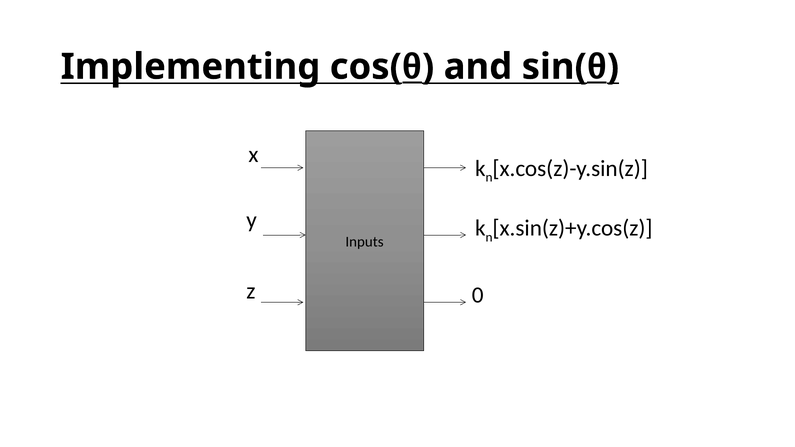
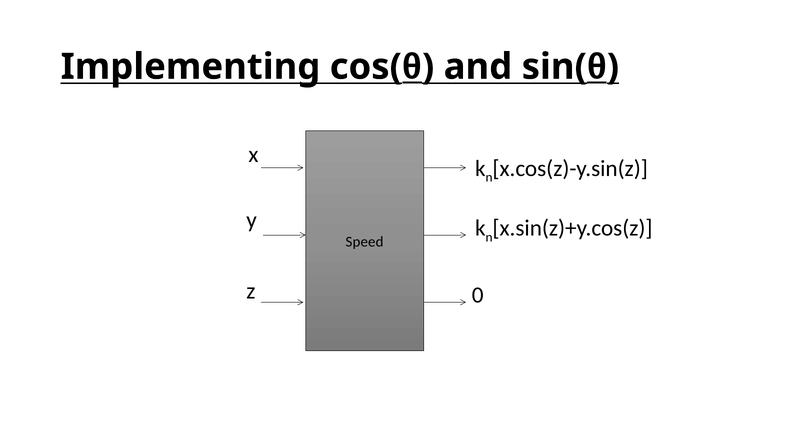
Inputs: Inputs -> Speed
